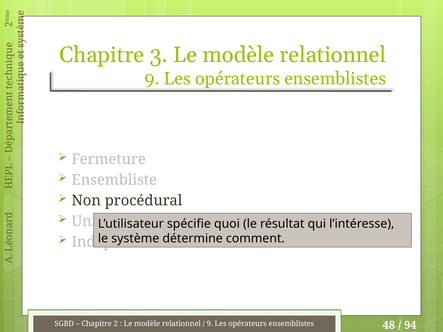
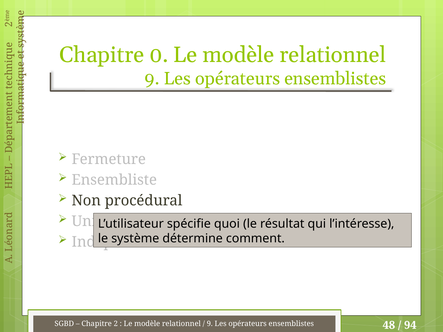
3: 3 -> 0
